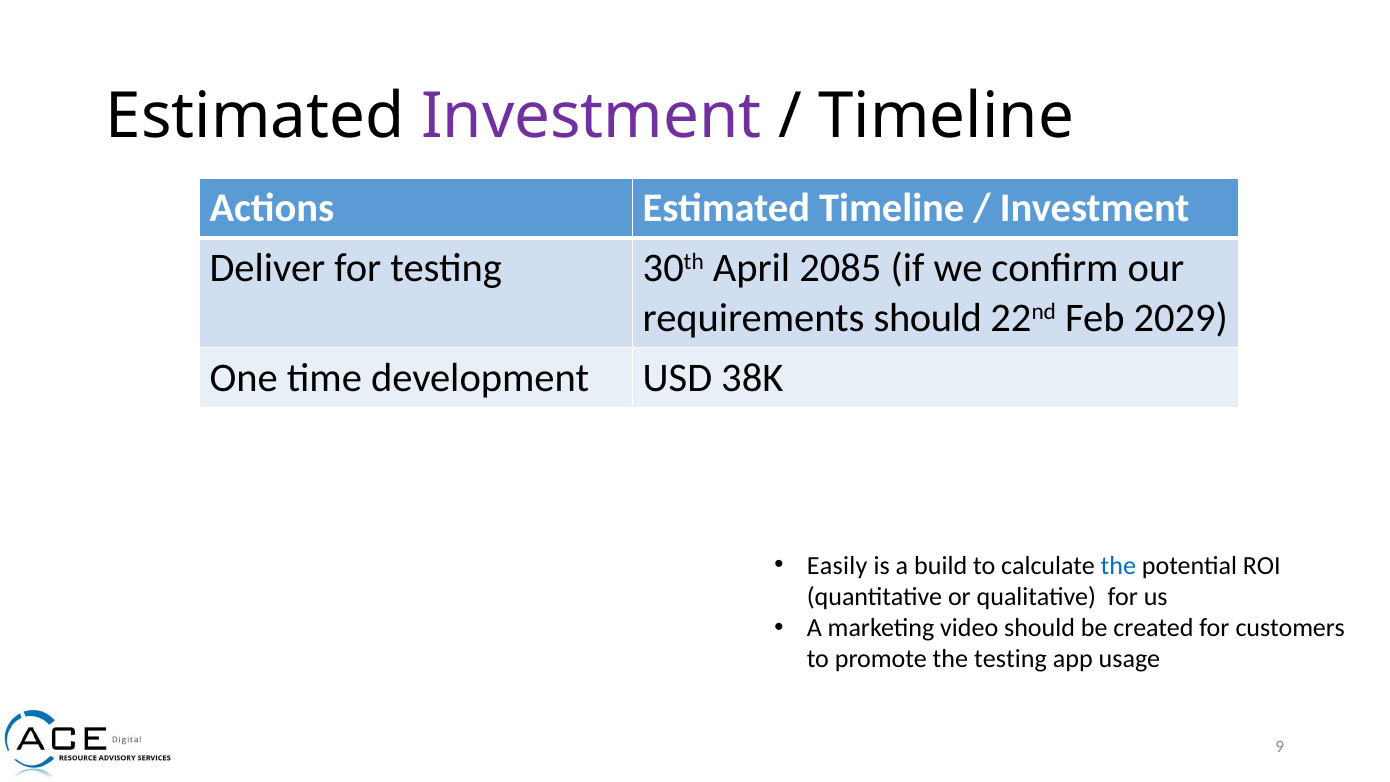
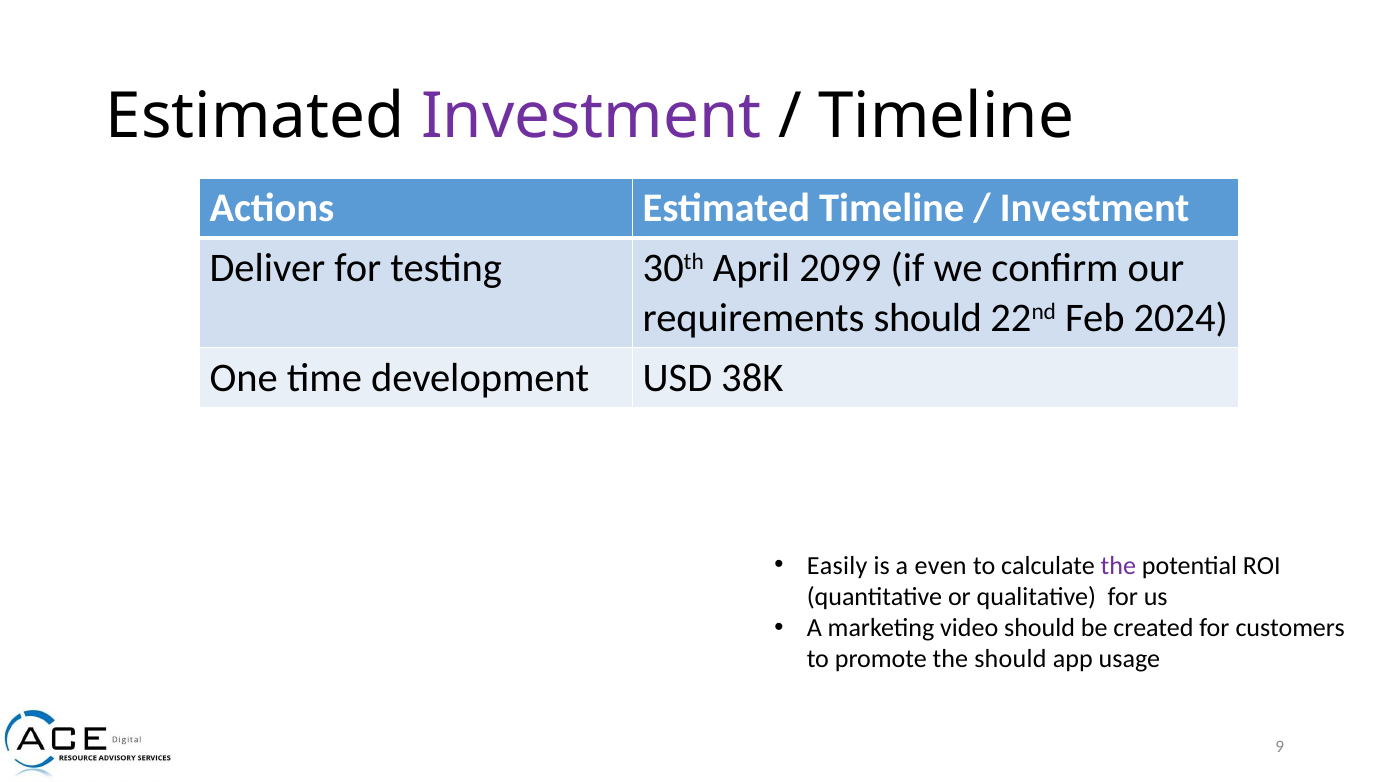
2085: 2085 -> 2099
2029: 2029 -> 2024
build: build -> even
the at (1118, 565) colour: blue -> purple
the testing: testing -> should
